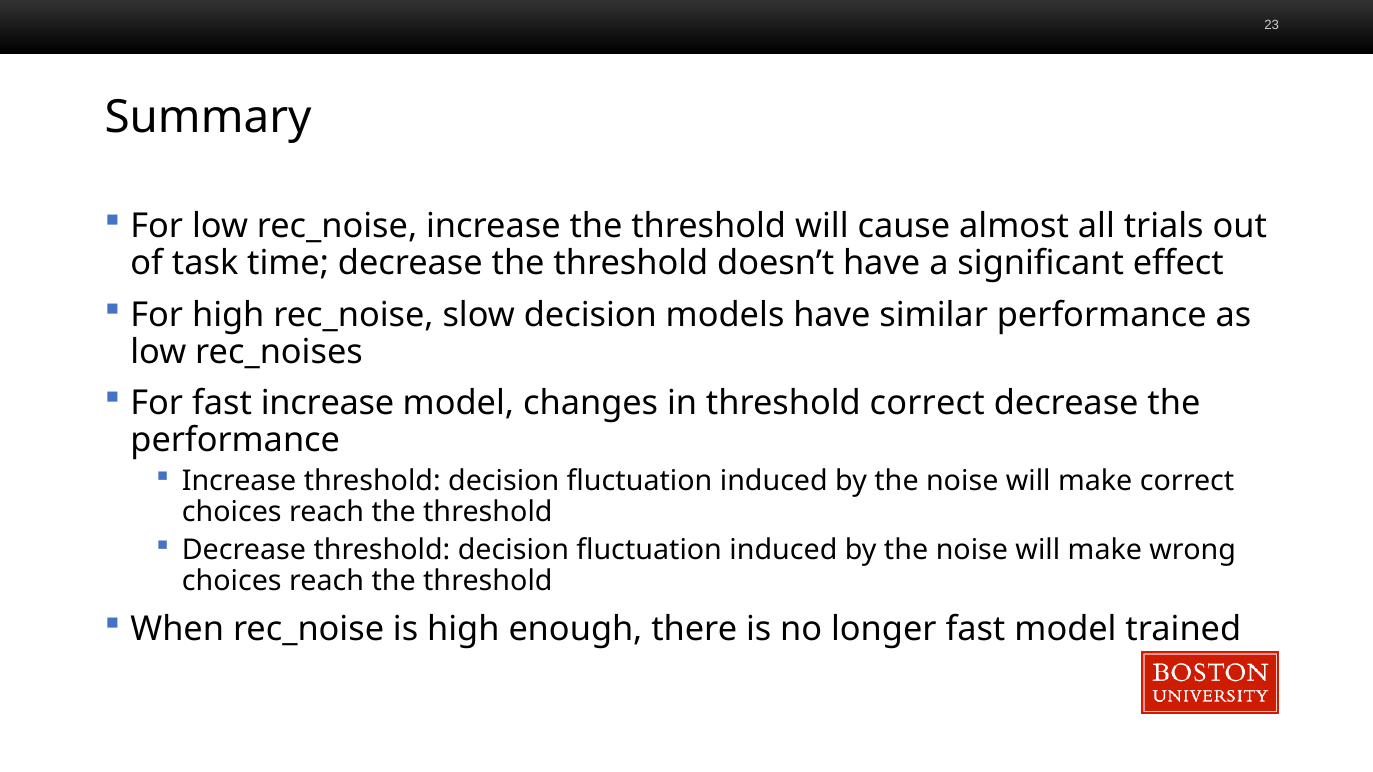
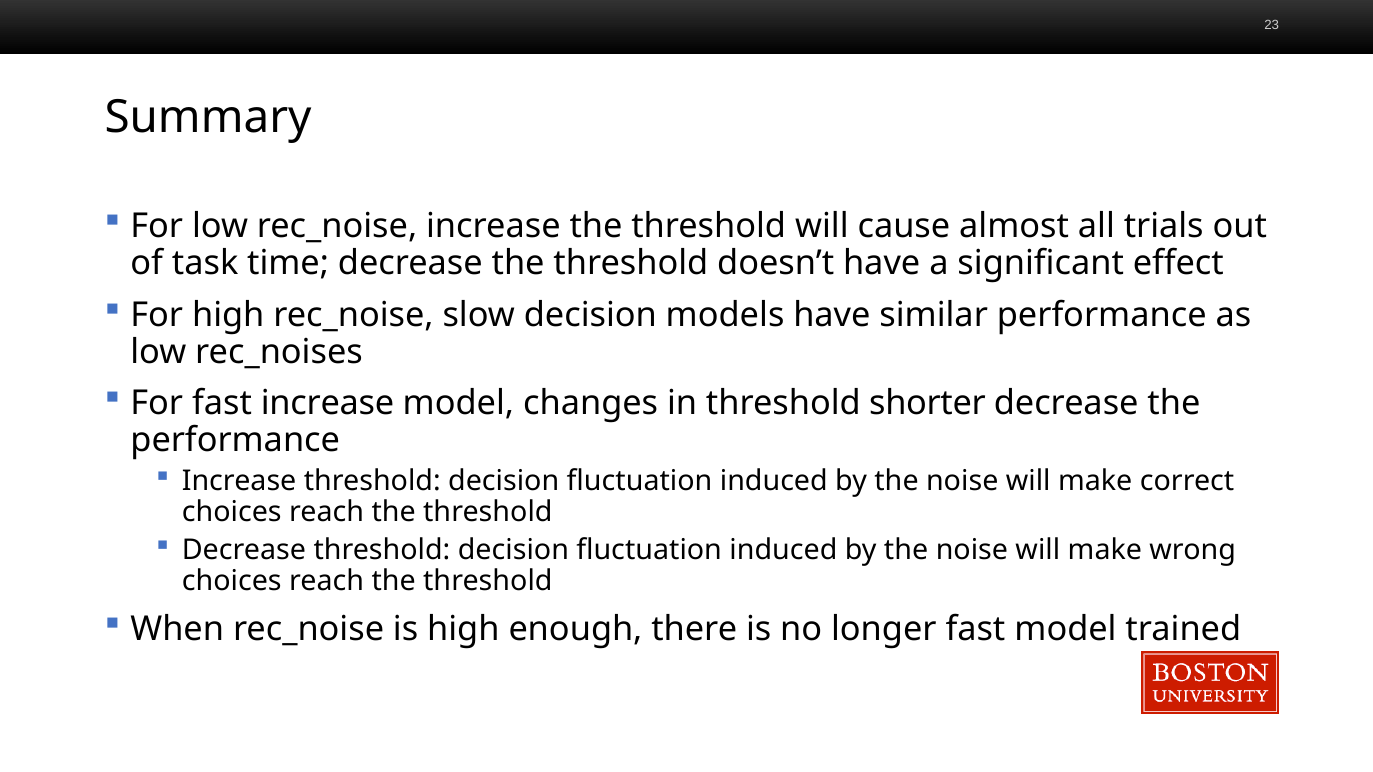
threshold correct: correct -> shorter
